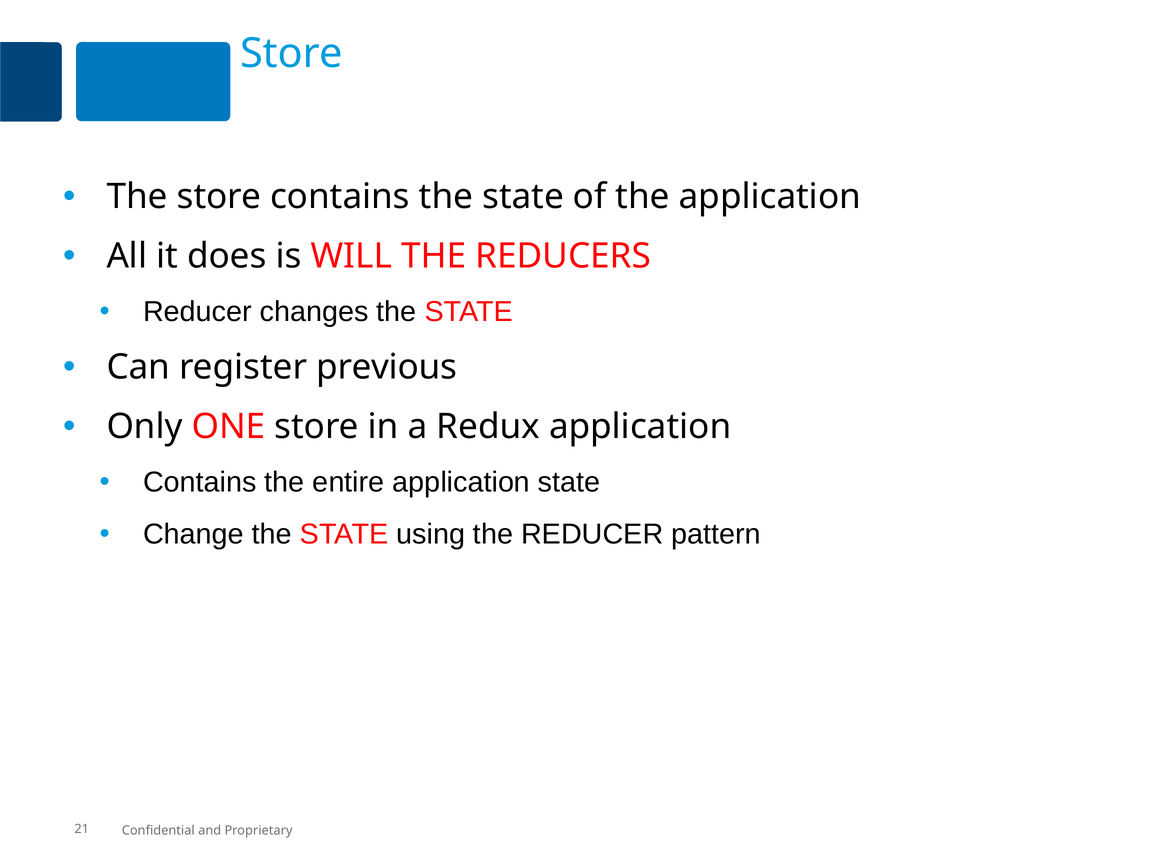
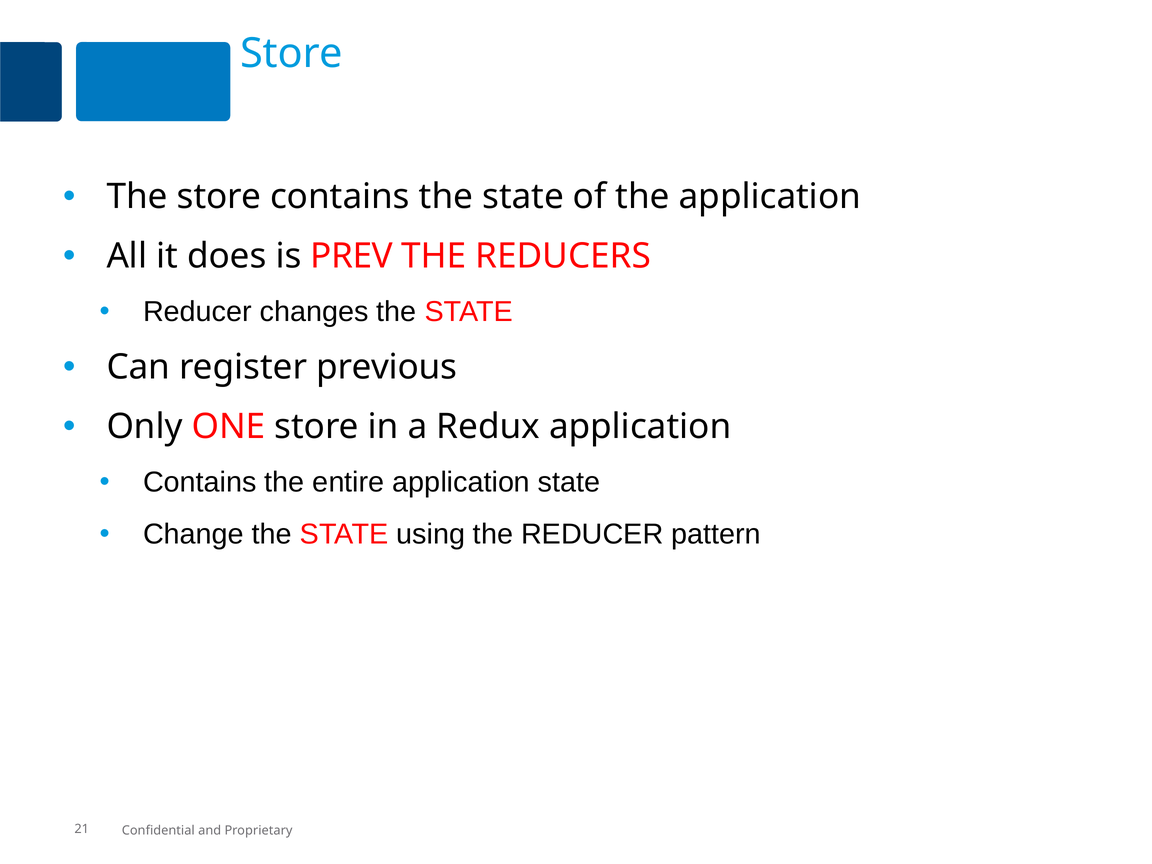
WILL: WILL -> PREV
